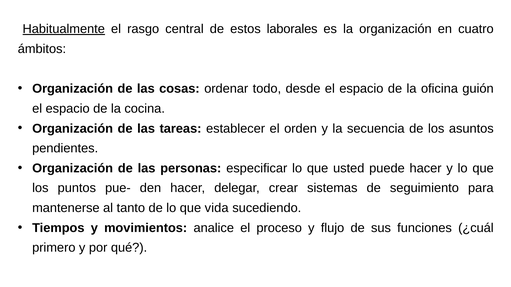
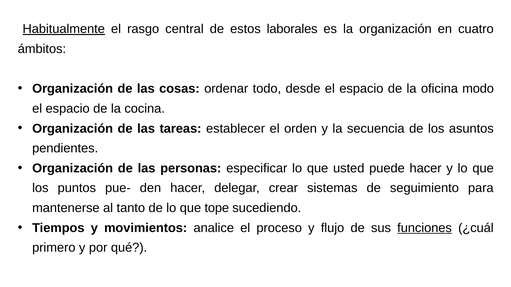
guión: guión -> modo
vida: vida -> tope
funciones underline: none -> present
